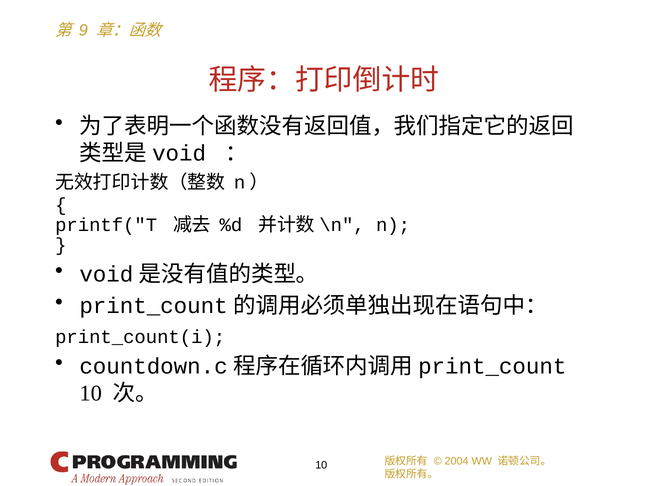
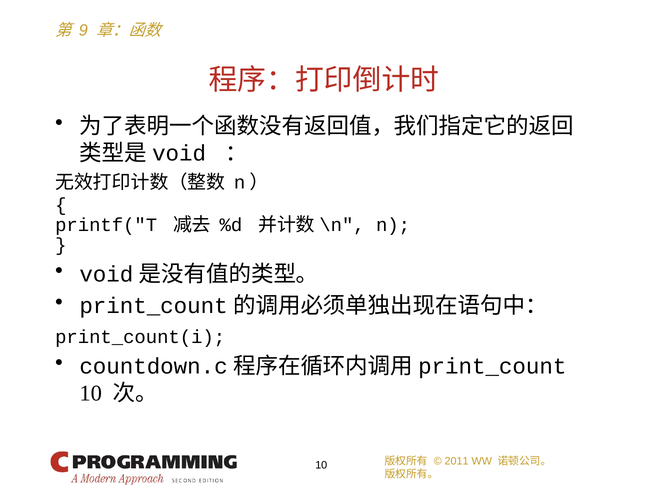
2004: 2004 -> 2011
